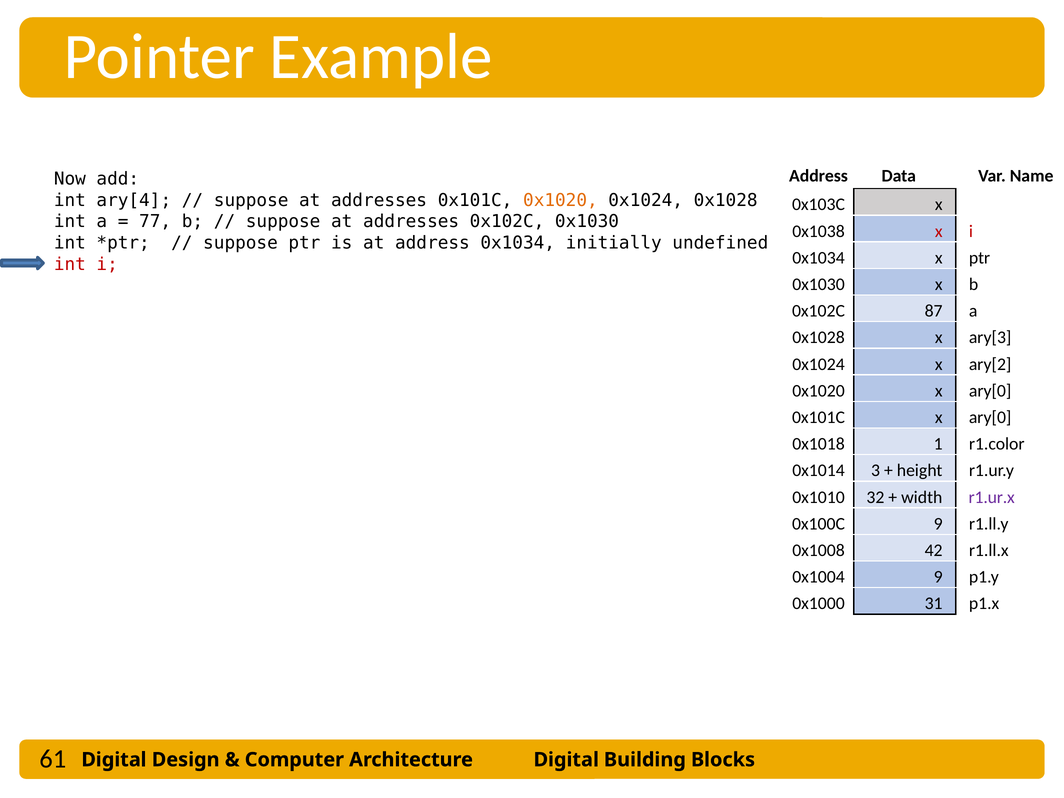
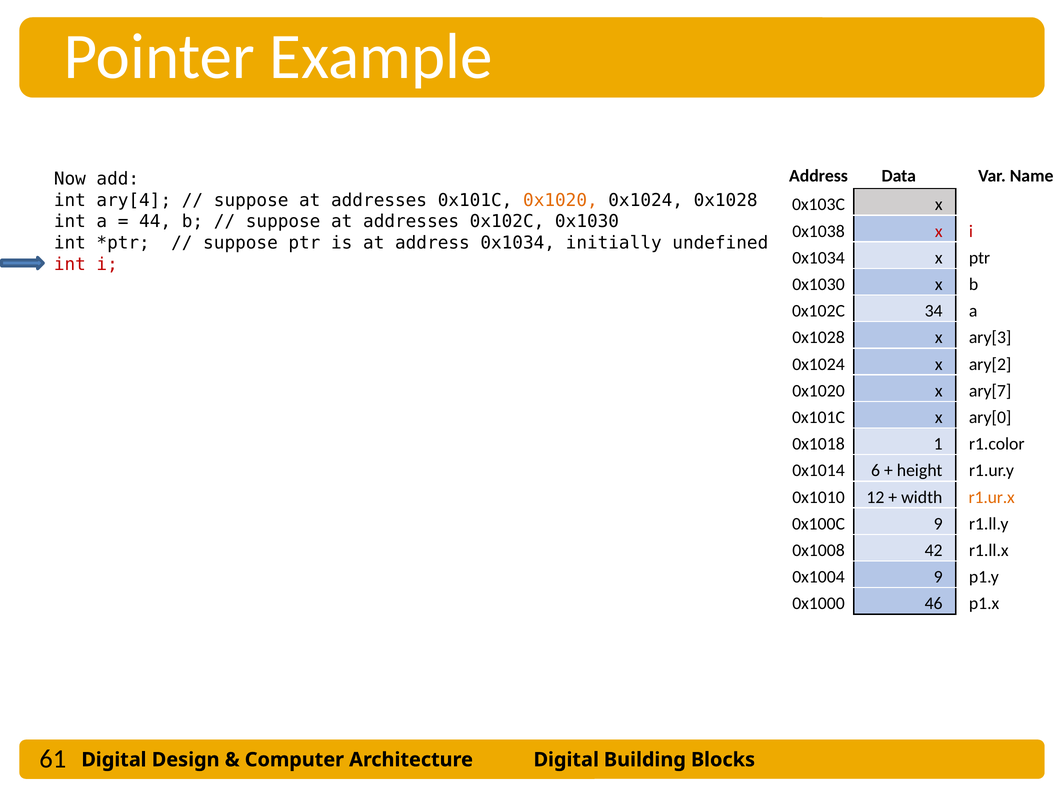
77: 77 -> 44
87: 87 -> 34
0x1020 x ary[0: ary[0 -> ary[7
3: 3 -> 6
32: 32 -> 12
r1.ur.x colour: purple -> orange
31: 31 -> 46
